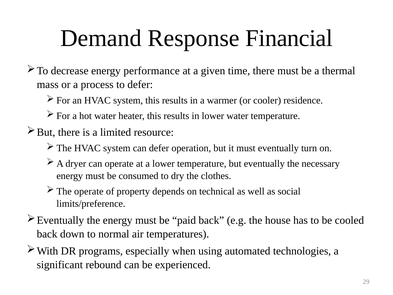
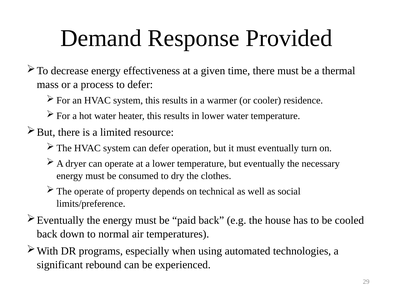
Financial: Financial -> Provided
performance: performance -> effectiveness
